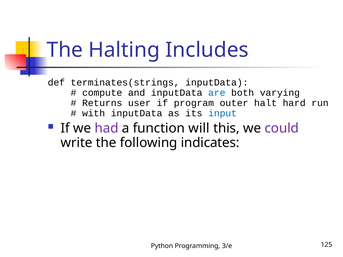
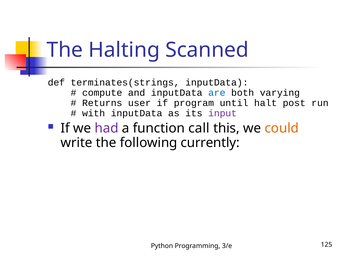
Includes: Includes -> Scanned
outer: outer -> until
hard: hard -> post
input colour: blue -> purple
will: will -> call
could colour: purple -> orange
indicates: indicates -> currently
